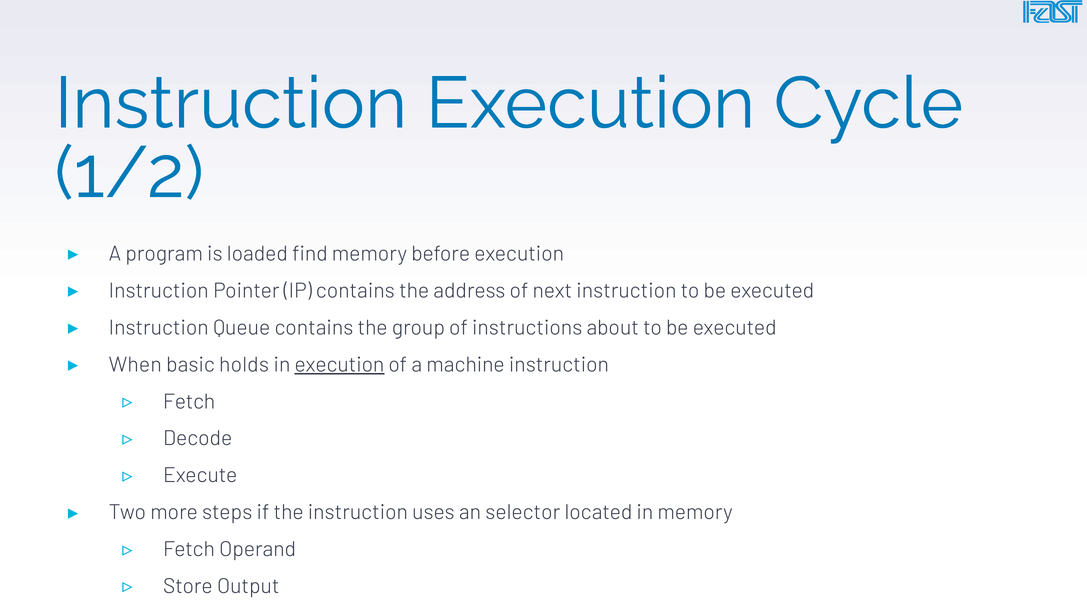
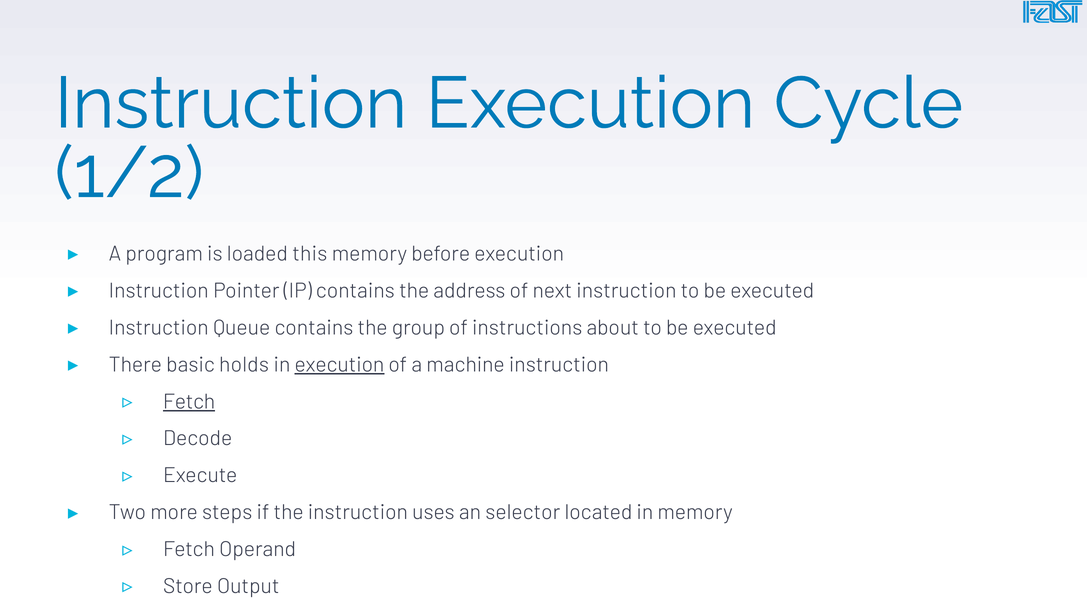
find: find -> this
When: When -> There
Fetch at (189, 402) underline: none -> present
